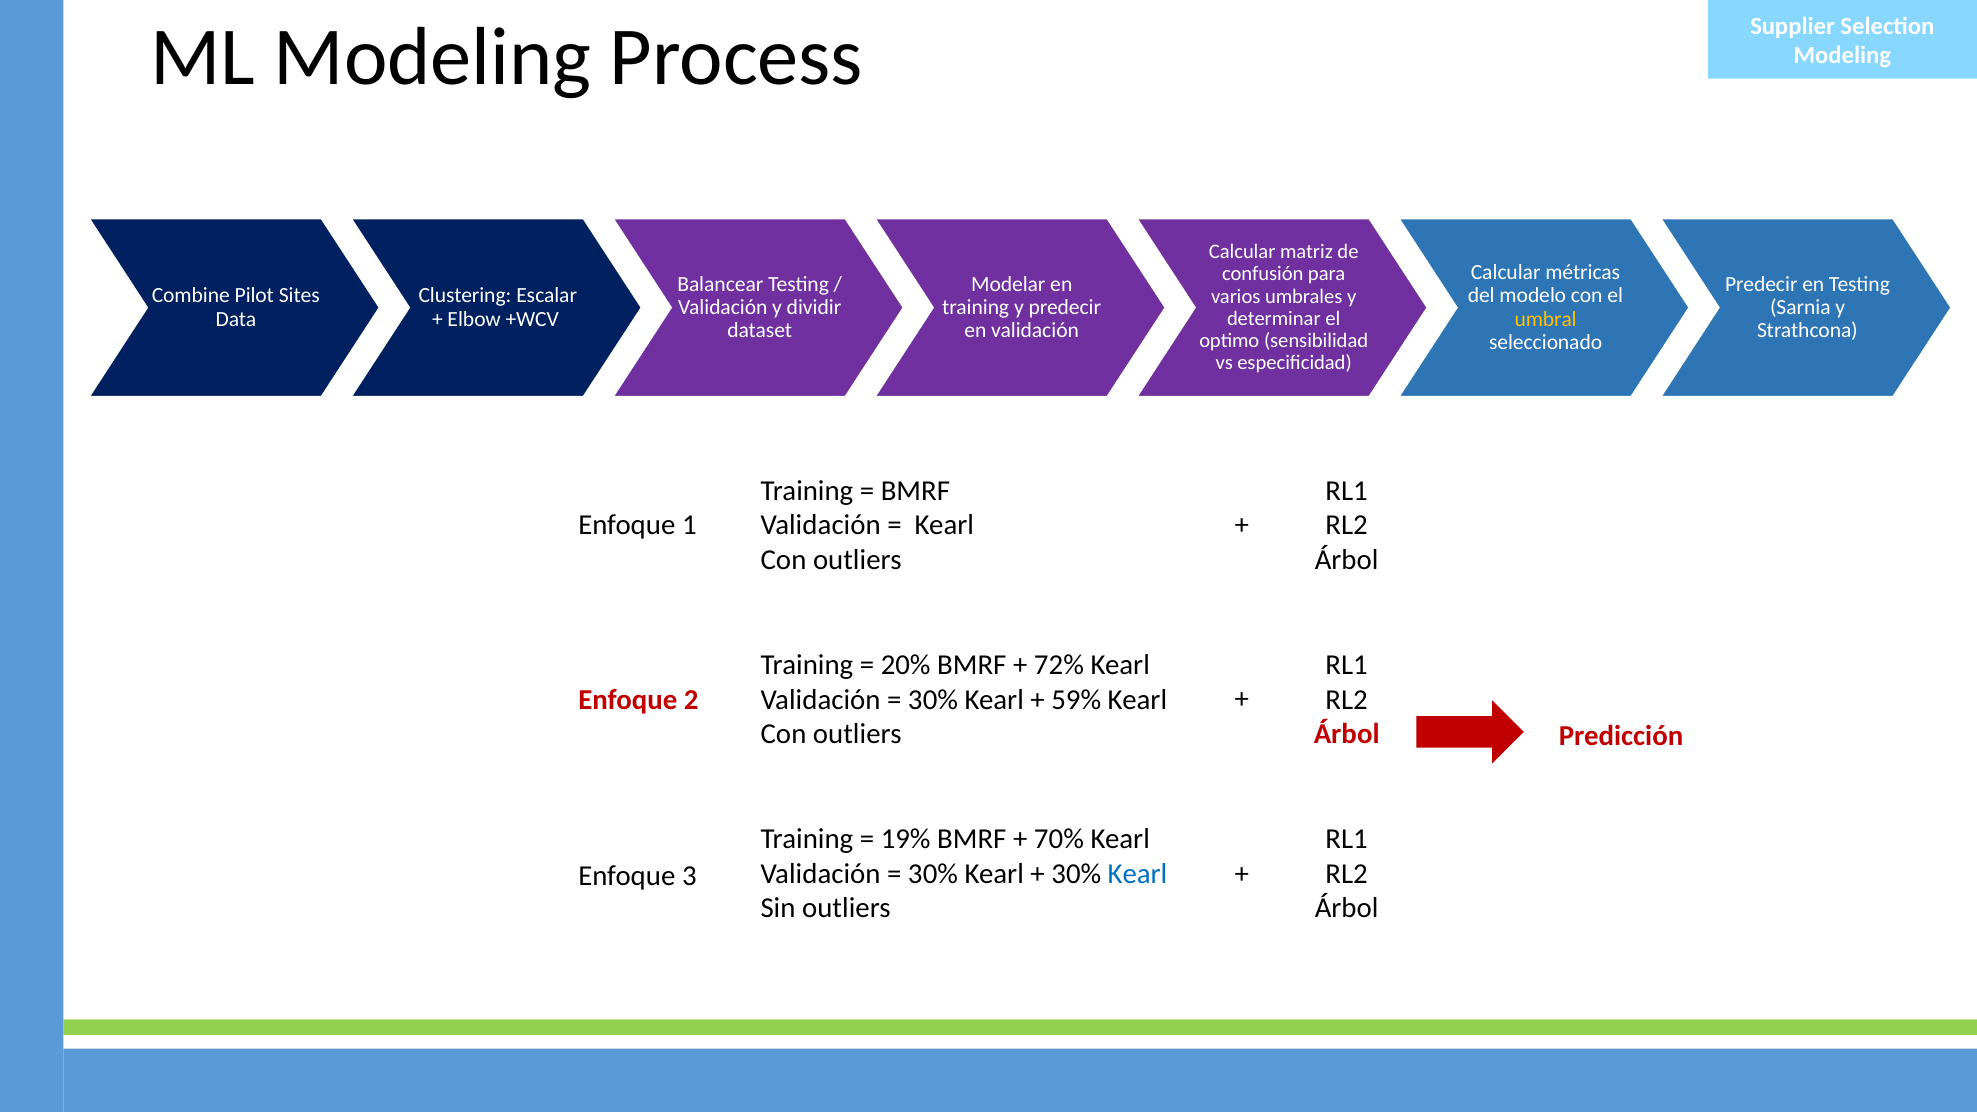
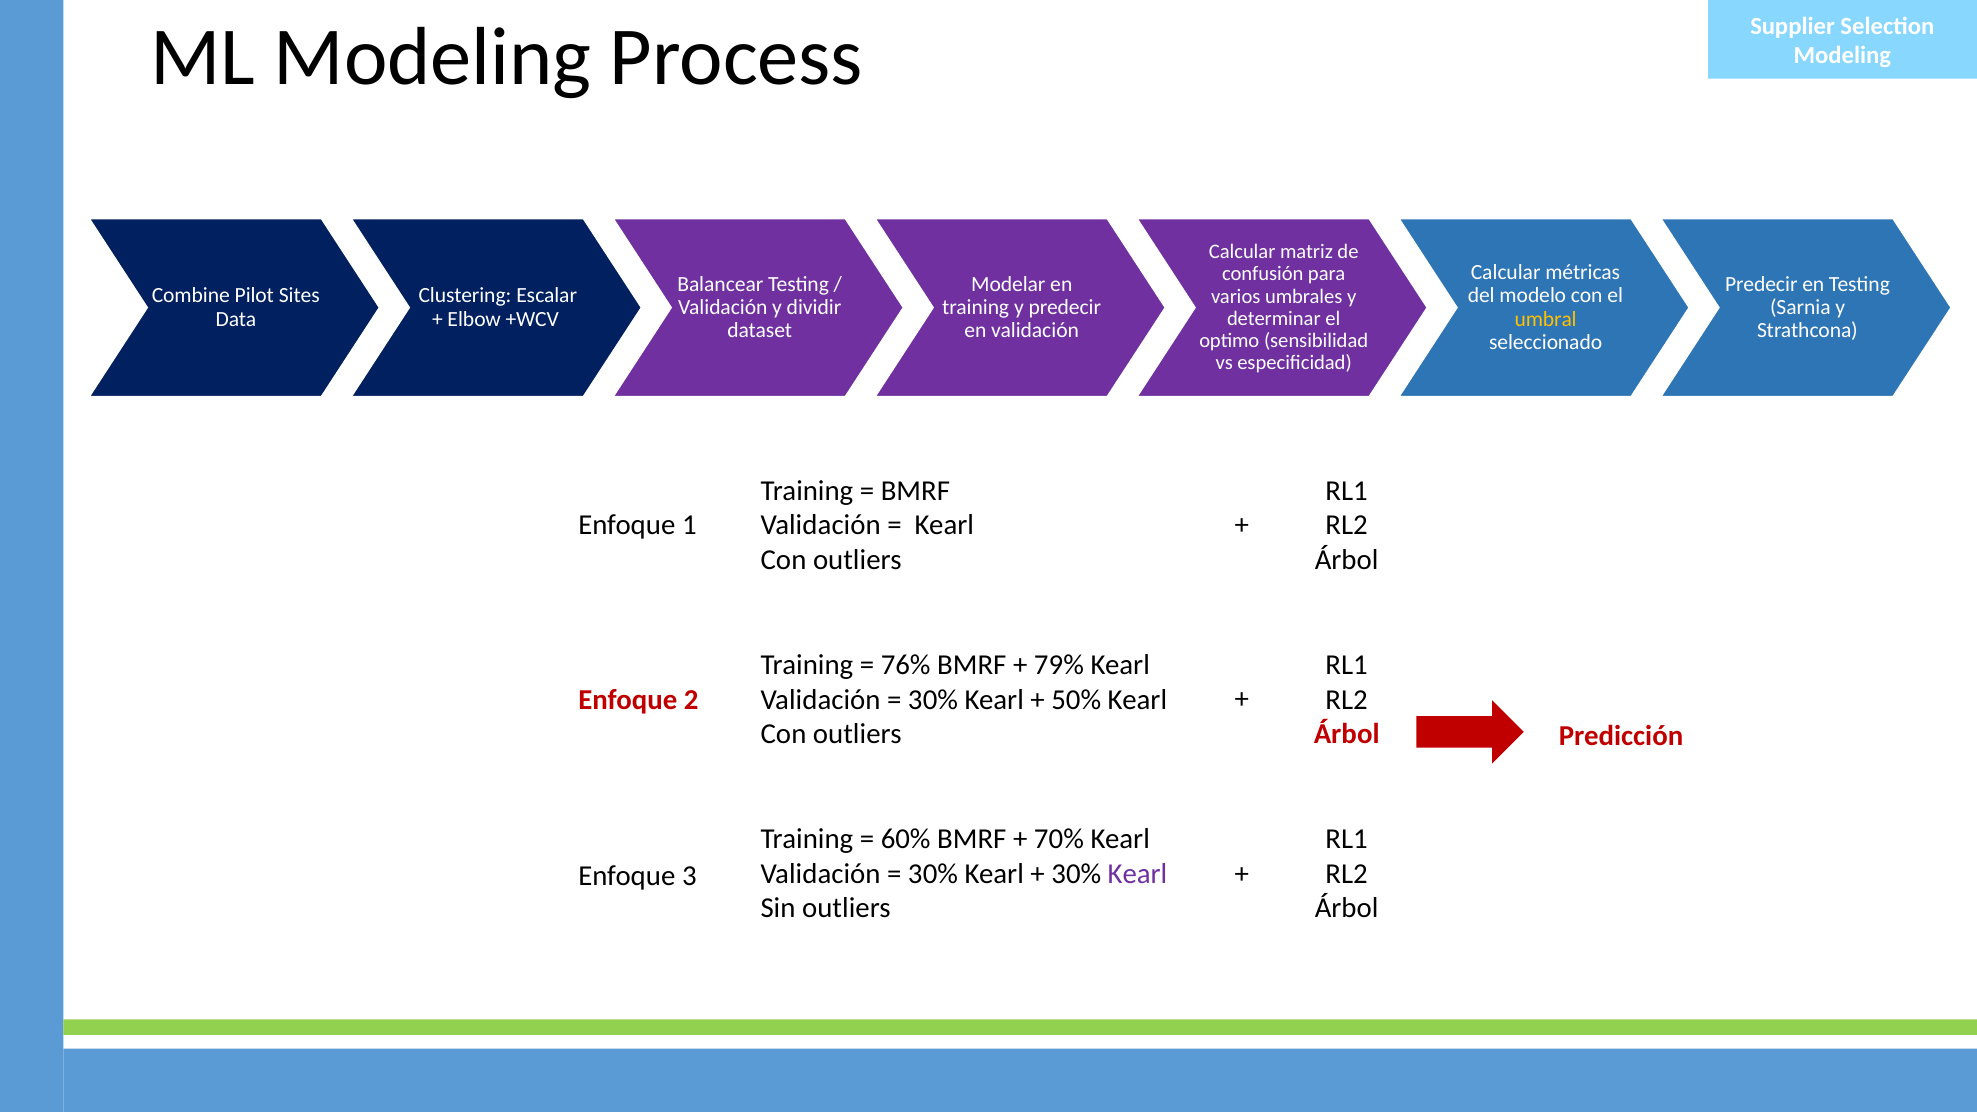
20%: 20% -> 76%
72%: 72% -> 79%
59%: 59% -> 50%
19%: 19% -> 60%
Kearl at (1137, 874) colour: blue -> purple
